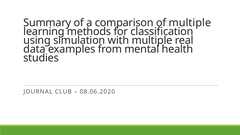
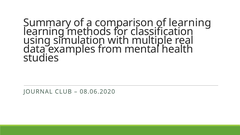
of multiple: multiple -> learning
